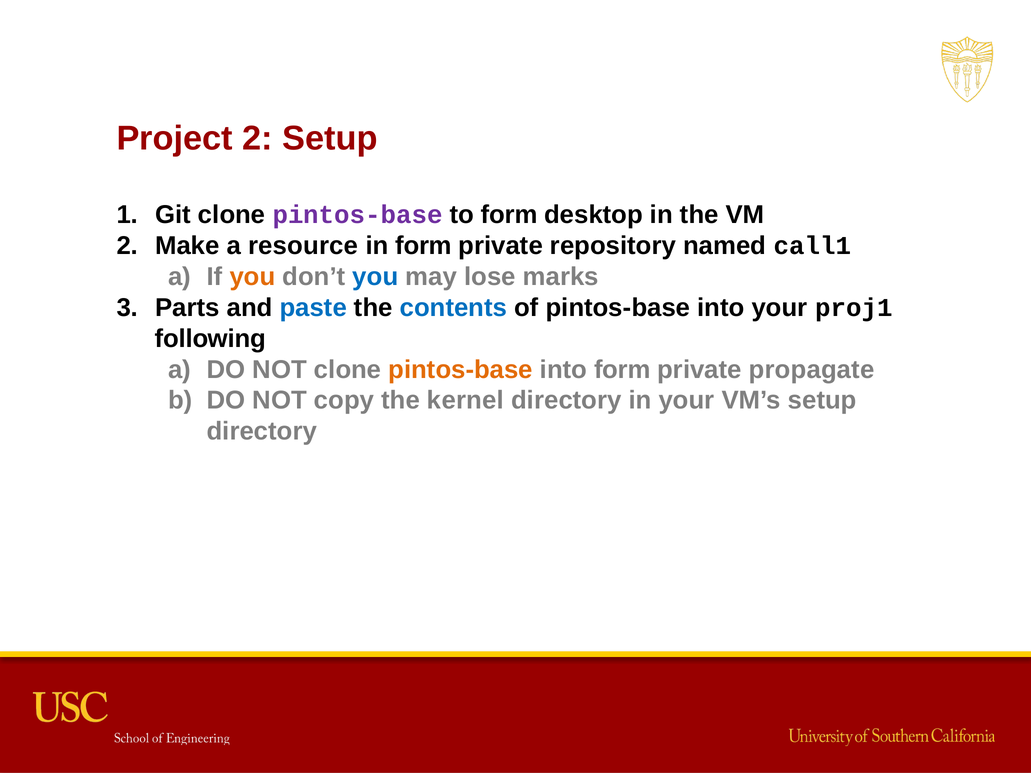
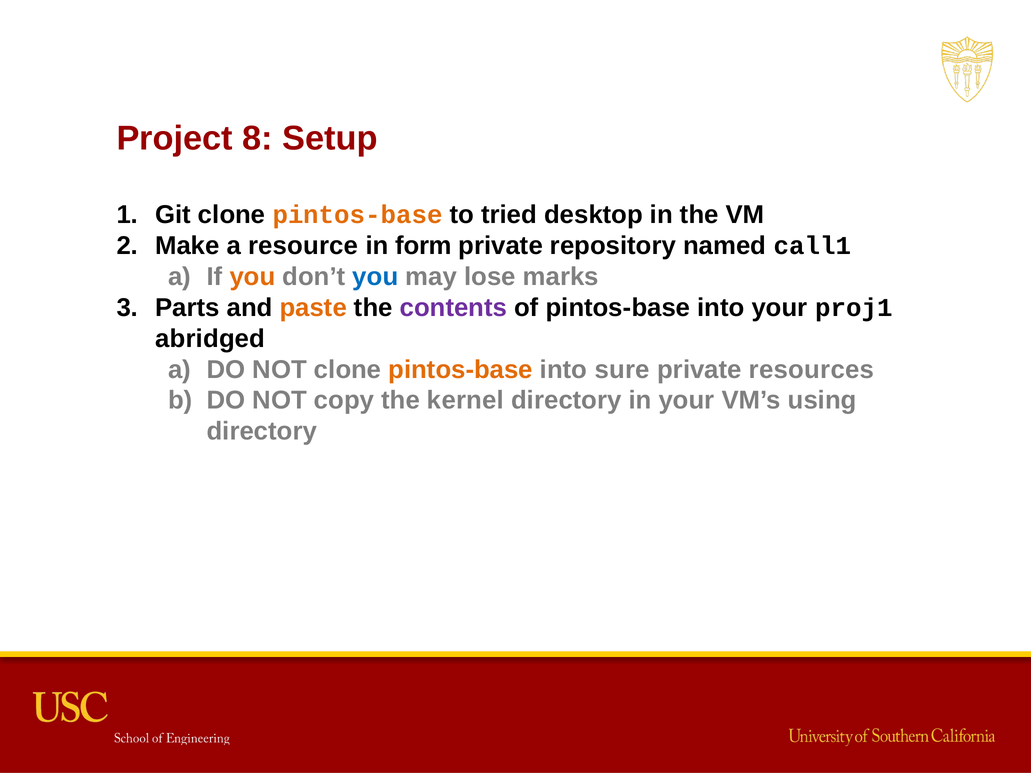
Project 2: 2 -> 8
pintos-base at (358, 215) colour: purple -> orange
to form: form -> tried
paste colour: blue -> orange
contents colour: blue -> purple
following: following -> abridged
into form: form -> sure
propagate: propagate -> resources
VM’s setup: setup -> using
